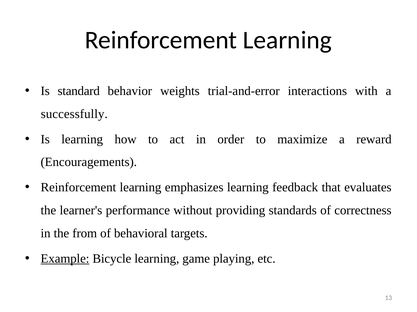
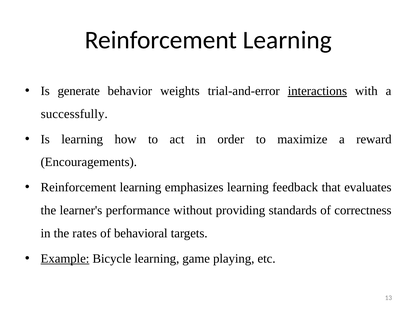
standard: standard -> generate
interactions underline: none -> present
from: from -> rates
